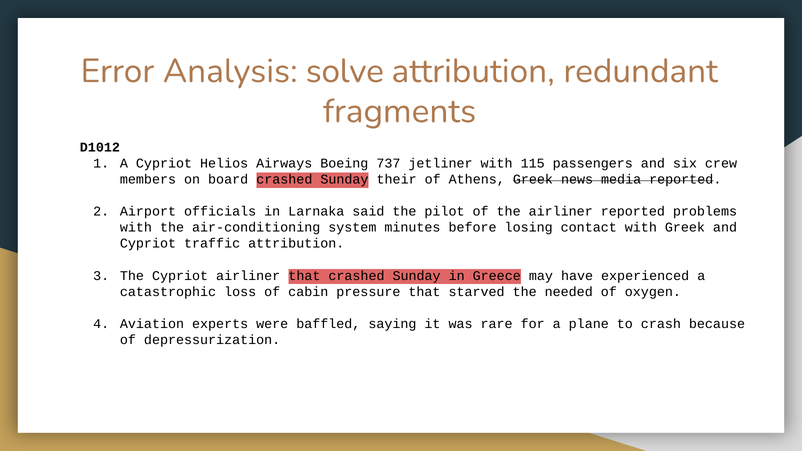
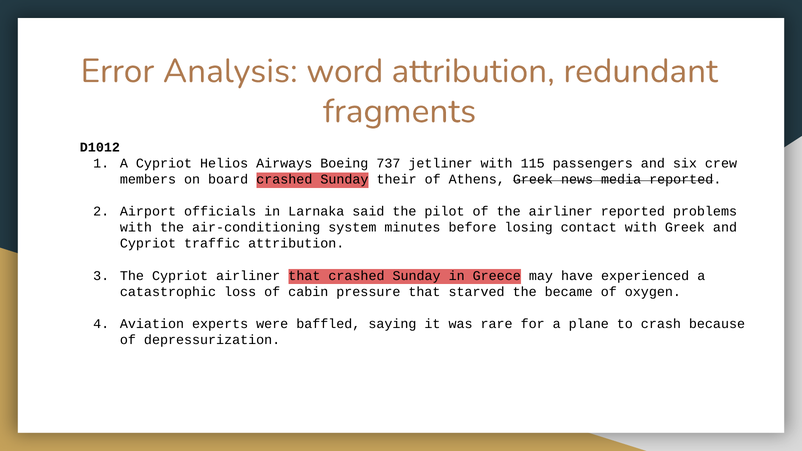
solve: solve -> word
needed: needed -> became
